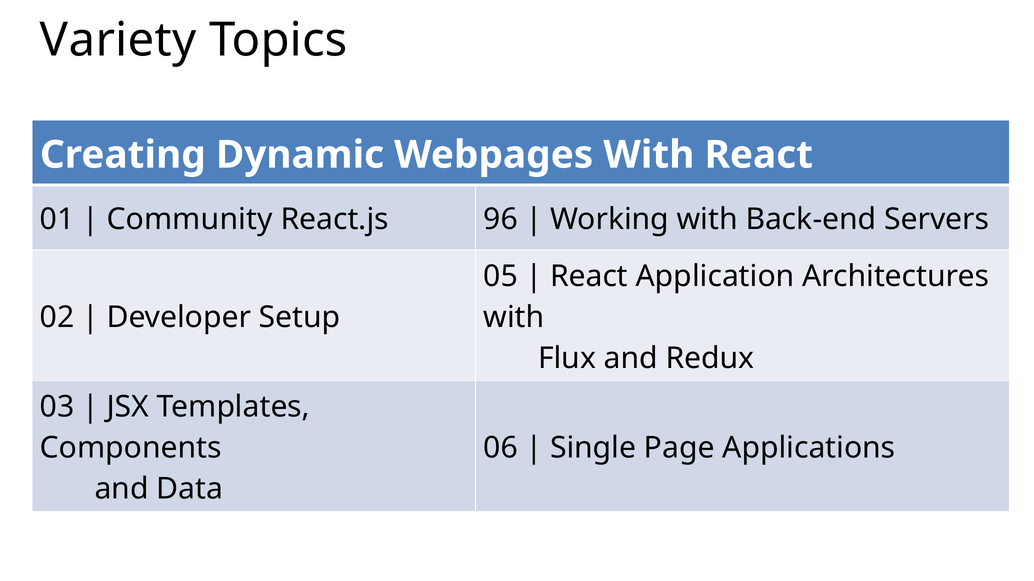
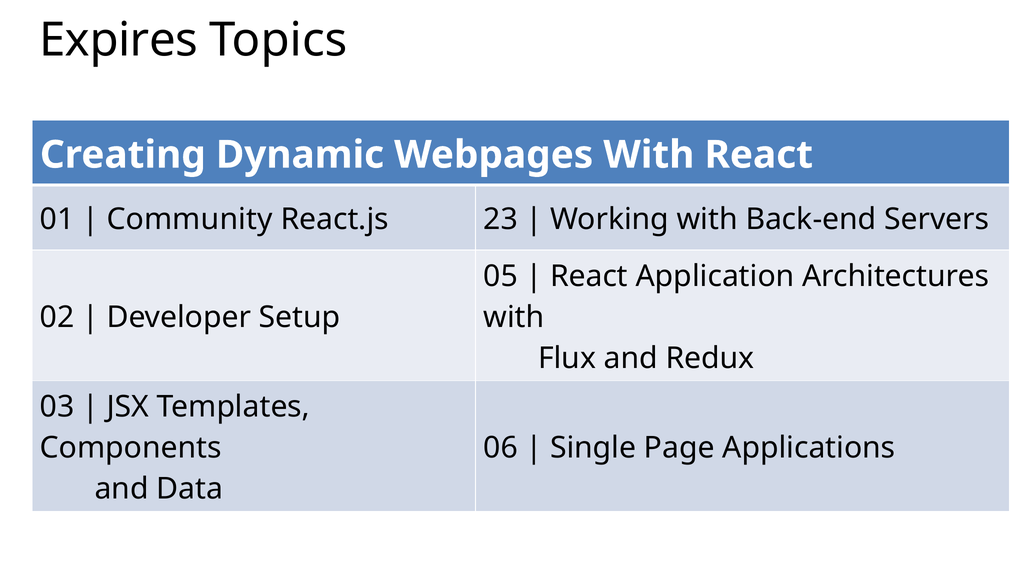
Variety: Variety -> Expires
96: 96 -> 23
